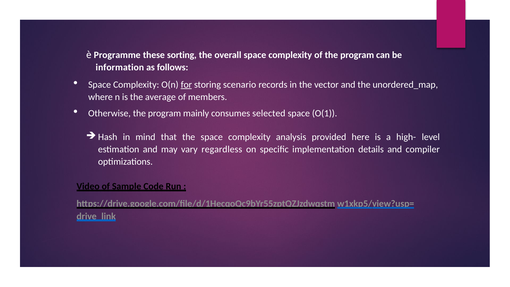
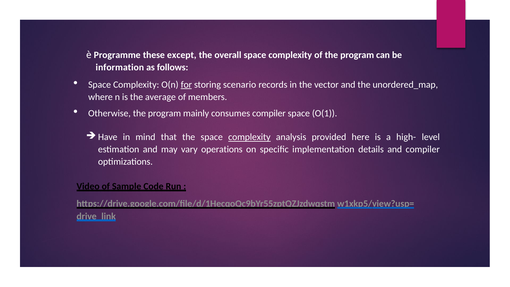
sorting: sorting -> except
consumes selected: selected -> compiler
Hash: Hash -> Have
complexity at (249, 137) underline: none -> present
regardless: regardless -> operations
